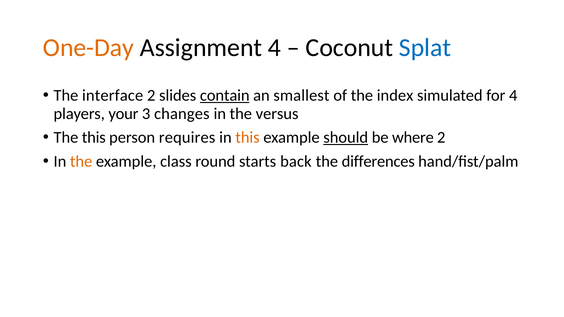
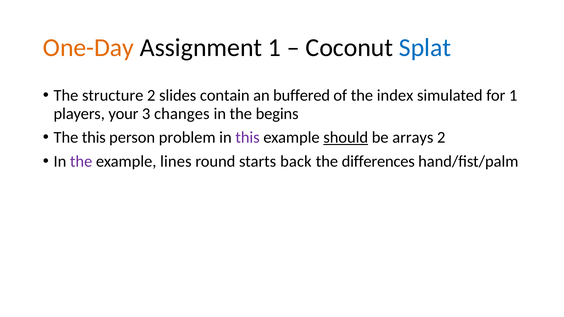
Assignment 4: 4 -> 1
interface: interface -> structure
contain underline: present -> none
smallest: smallest -> buffered
for 4: 4 -> 1
versus: versus -> begins
requires: requires -> problem
this at (248, 138) colour: orange -> purple
where: where -> arrays
the at (81, 162) colour: orange -> purple
class: class -> lines
